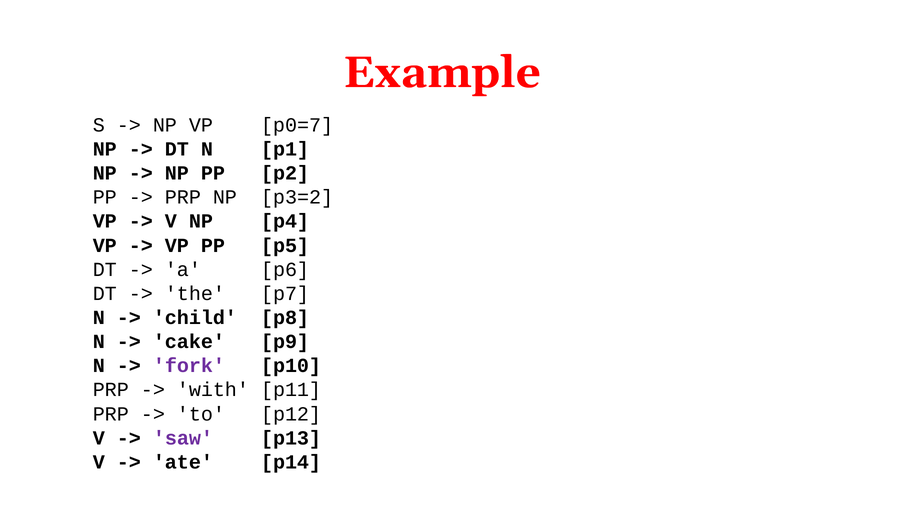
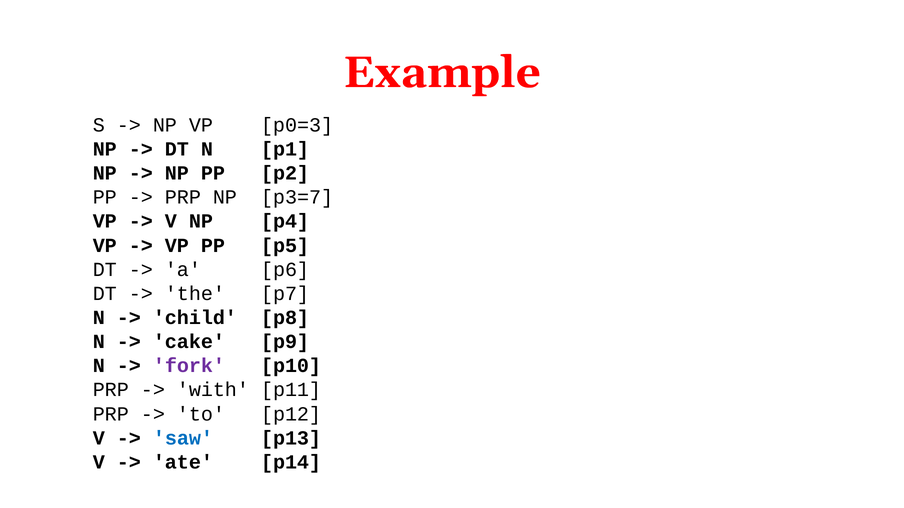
p0=7: p0=7 -> p0=3
p3=2: p3=2 -> p3=7
saw colour: purple -> blue
